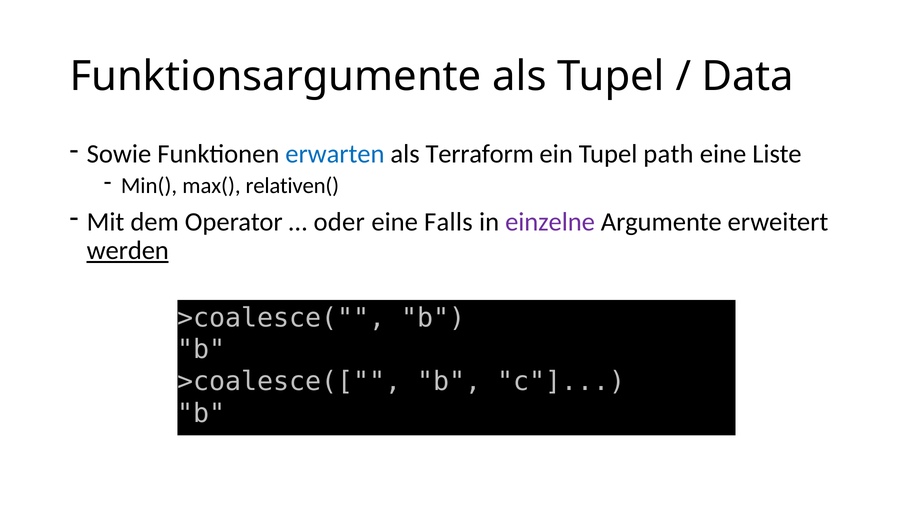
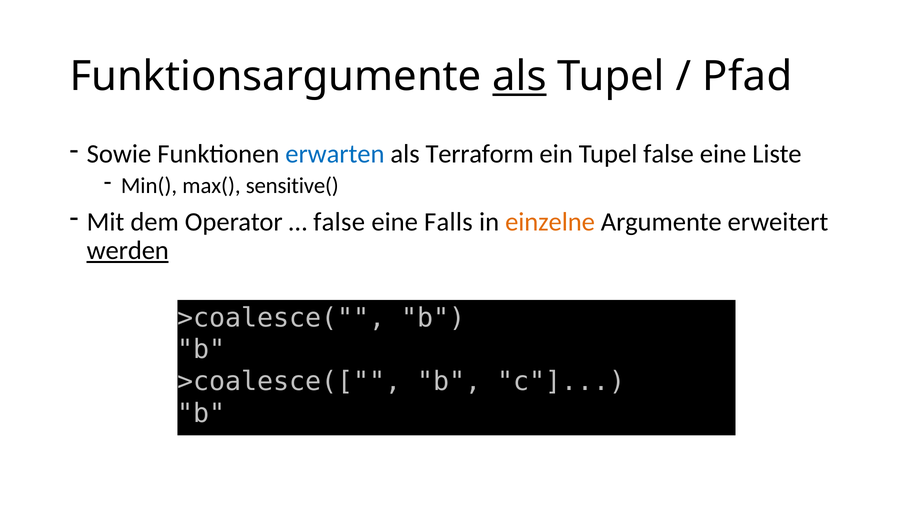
als at (520, 77) underline: none -> present
Data: Data -> Pfad
Tupel path: path -> false
relativen(: relativen( -> sensitive(
oder at (339, 222): oder -> false
einzelne colour: purple -> orange
